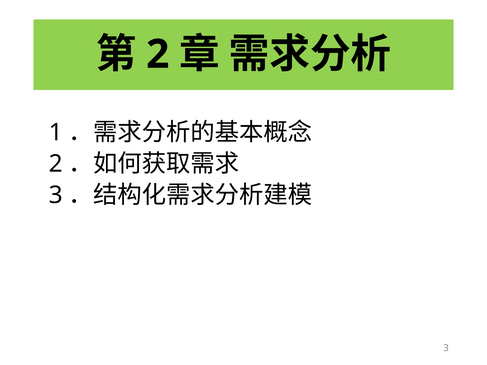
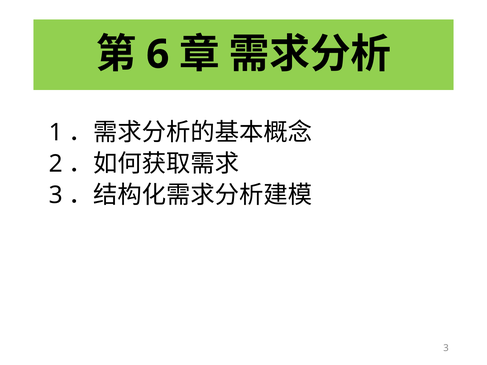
2 at (158, 54): 2 -> 6
